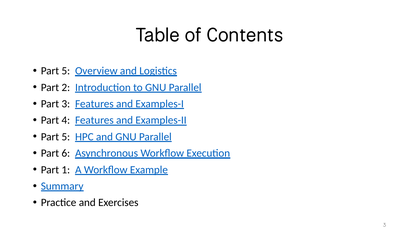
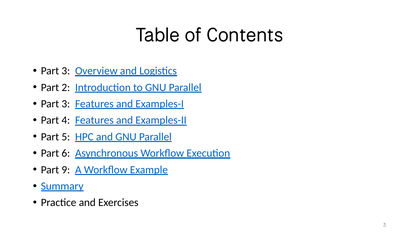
5 at (66, 71): 5 -> 3
1: 1 -> 9
